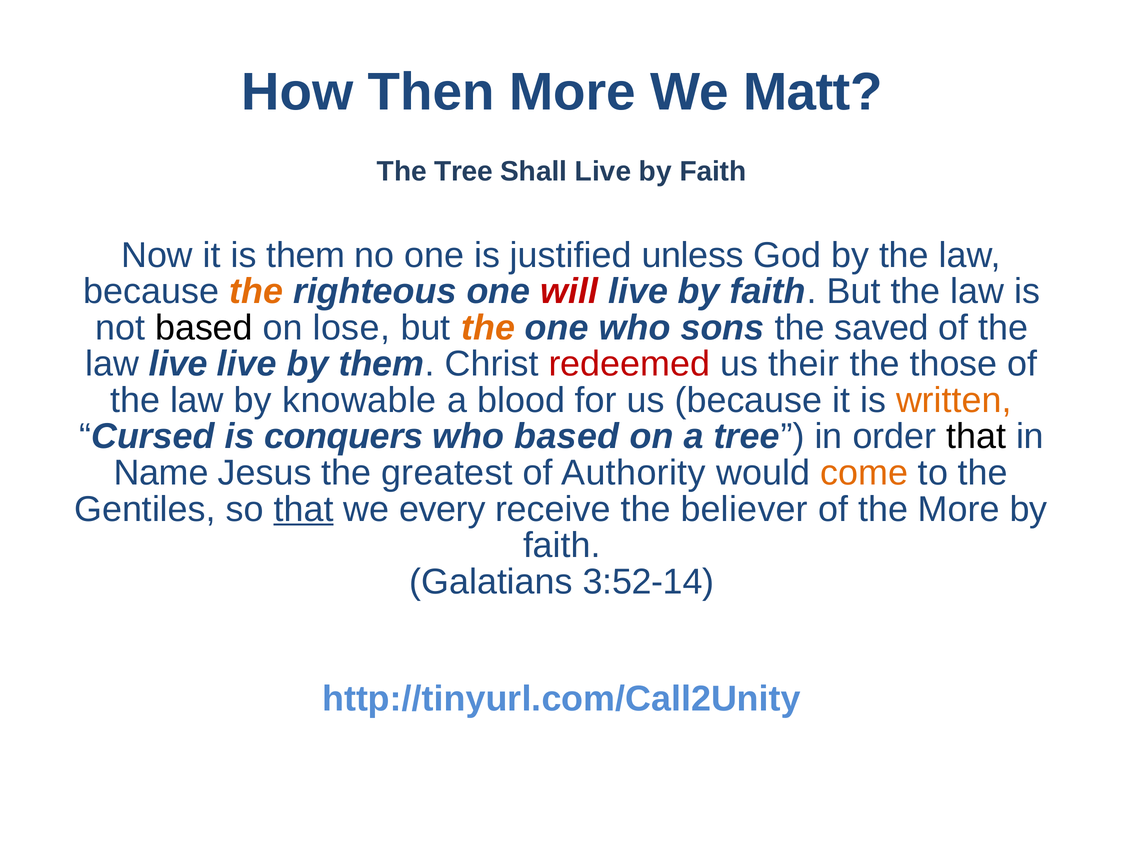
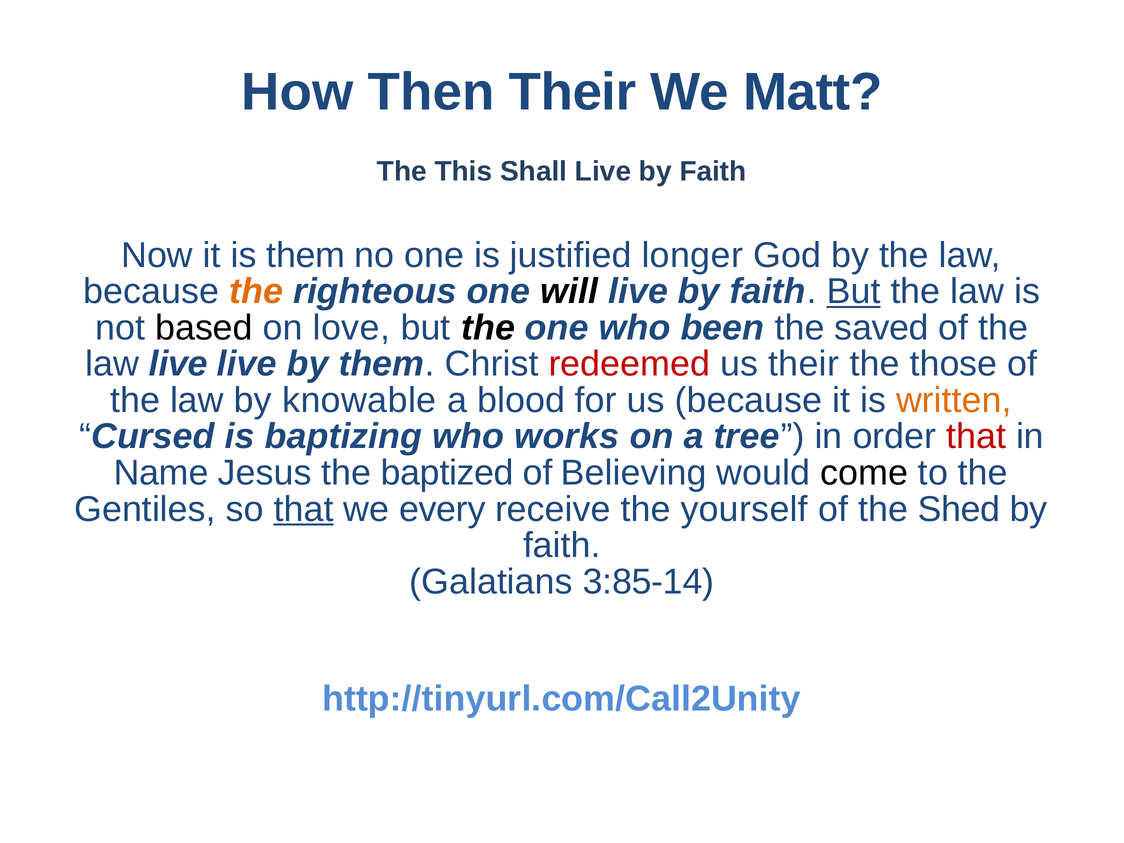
Then More: More -> Their
The Tree: Tree -> This
unless: unless -> longer
will colour: red -> black
But at (854, 291) underline: none -> present
lose: lose -> love
the at (488, 328) colour: orange -> black
sons: sons -> been
conquers: conquers -> baptizing
who based: based -> works
that at (976, 437) colour: black -> red
greatest: greatest -> baptized
Authority: Authority -> Believing
come colour: orange -> black
believer: believer -> yourself
the More: More -> Shed
3:52-14: 3:52-14 -> 3:85-14
